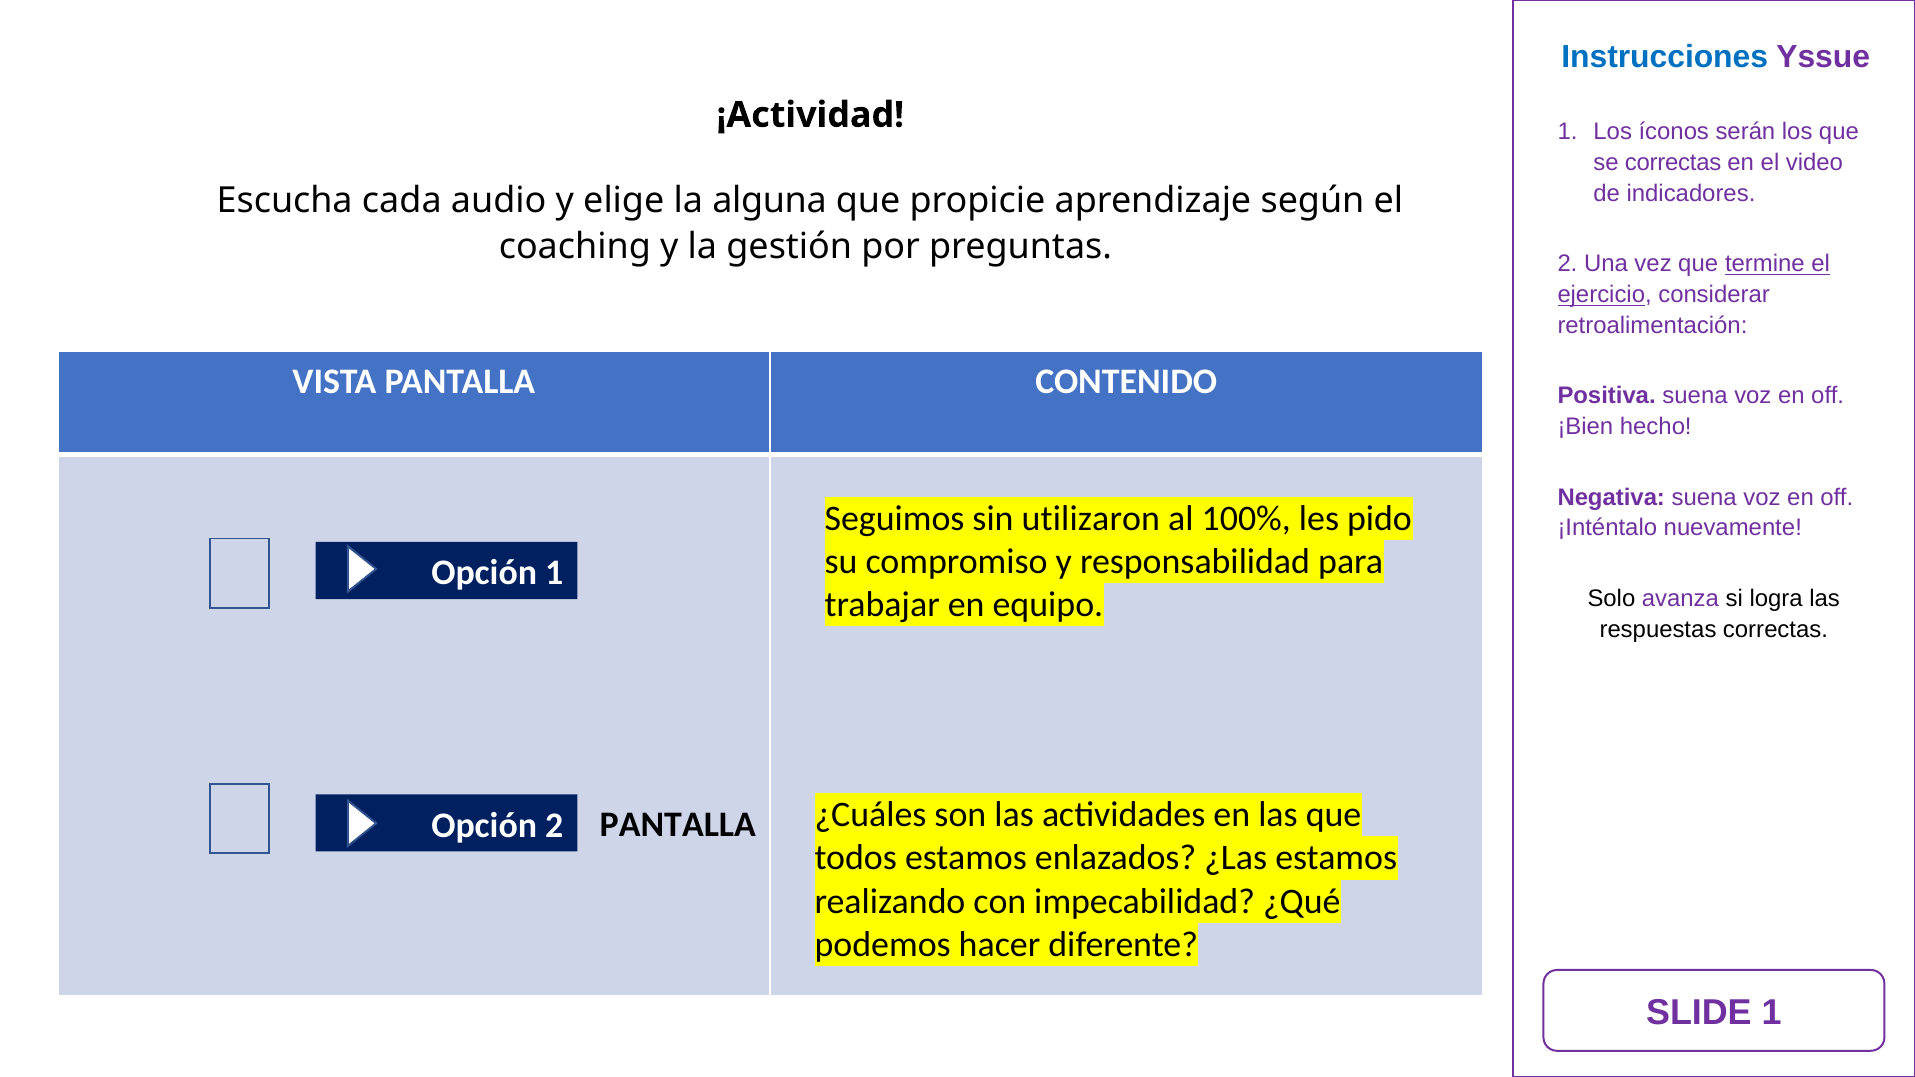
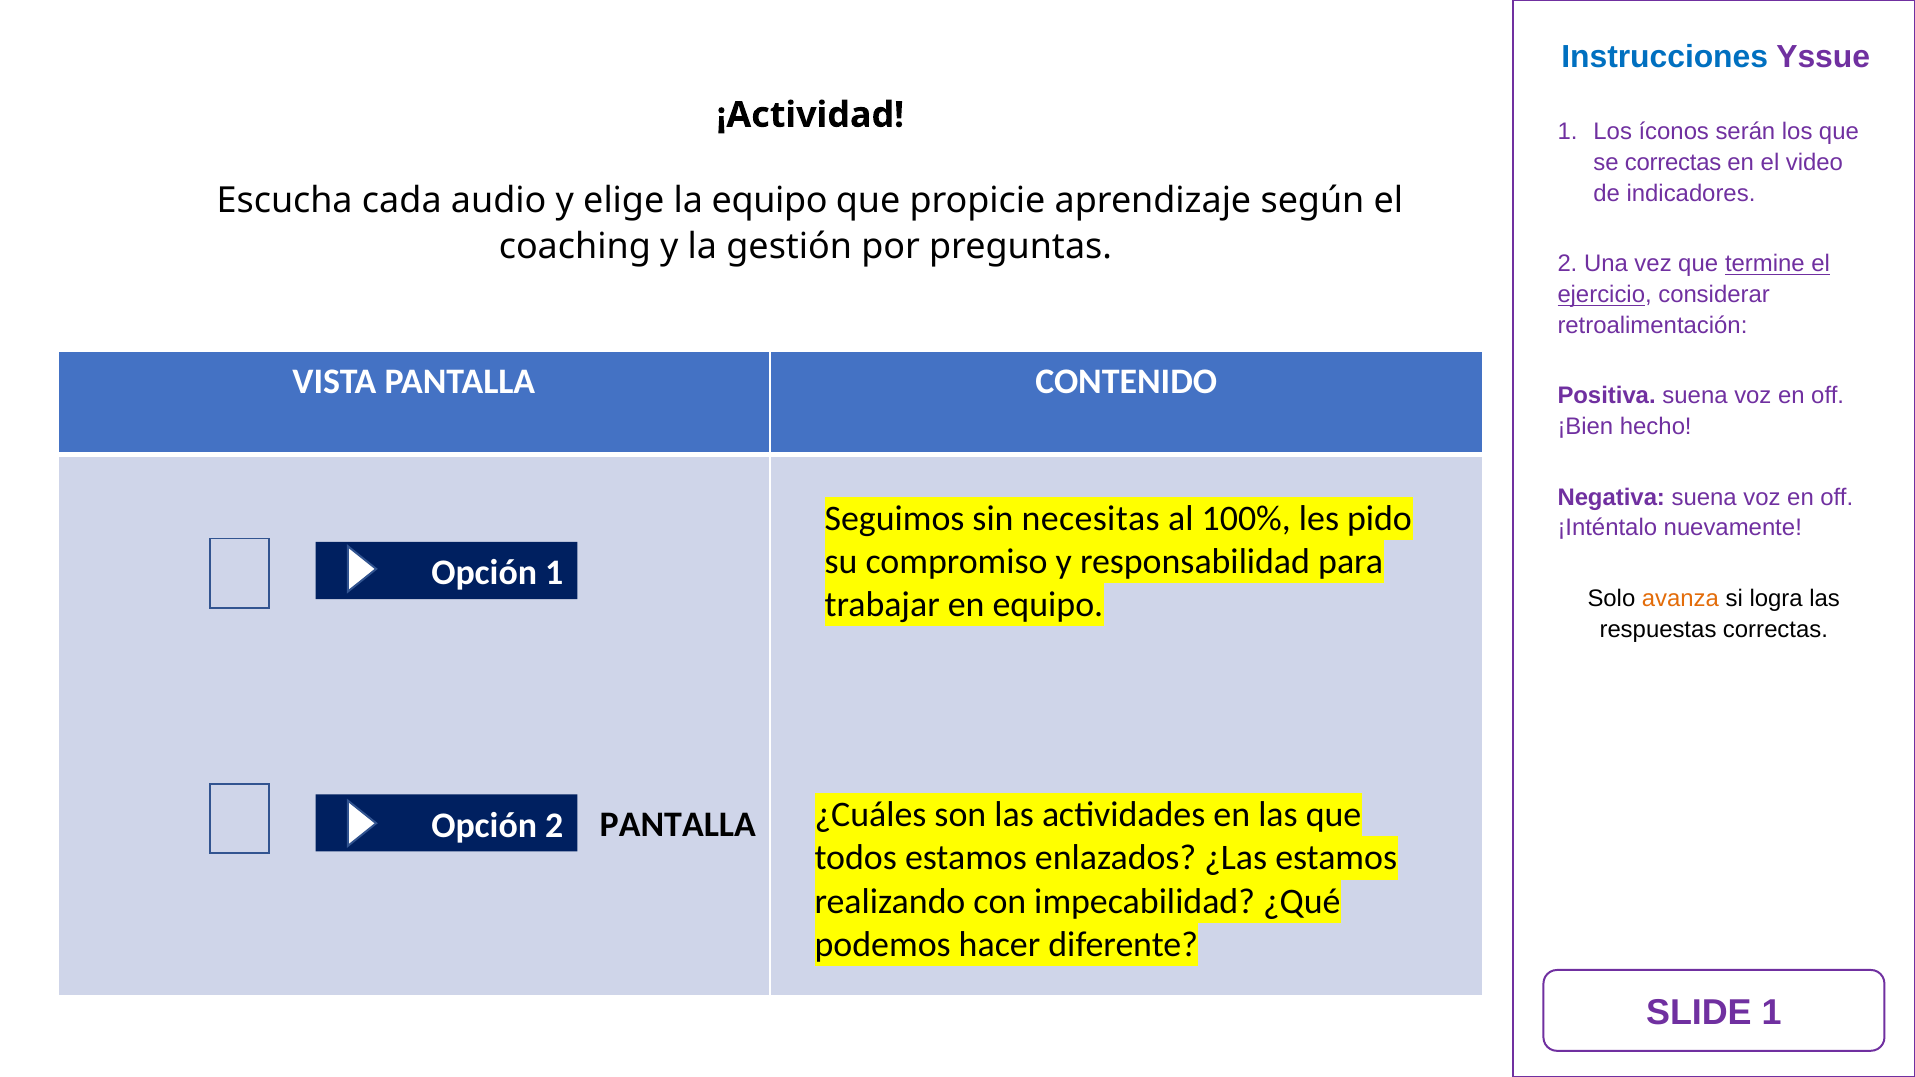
la alguna: alguna -> equipo
utilizaron: utilizaron -> necesitas
avanza colour: purple -> orange
